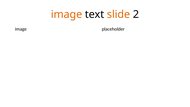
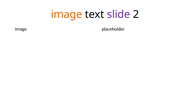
slide colour: orange -> purple
